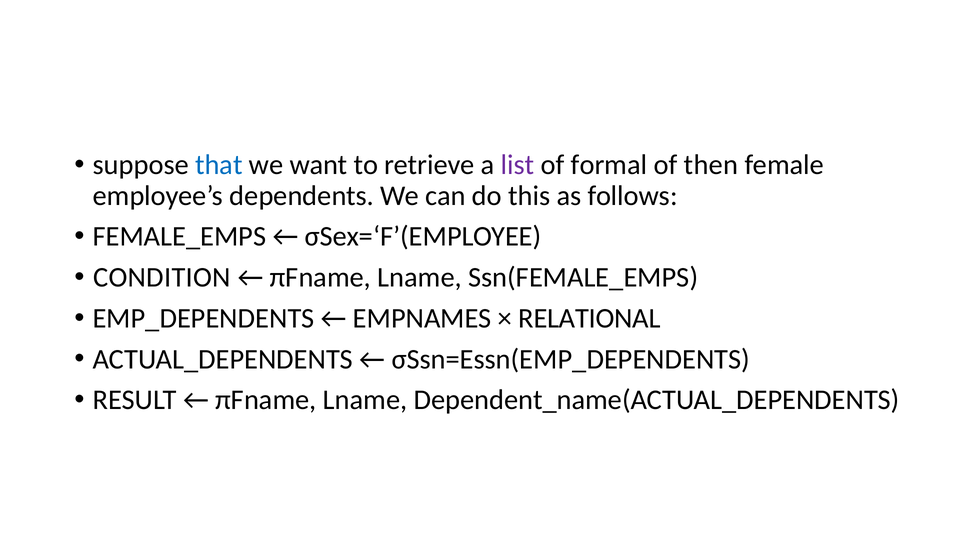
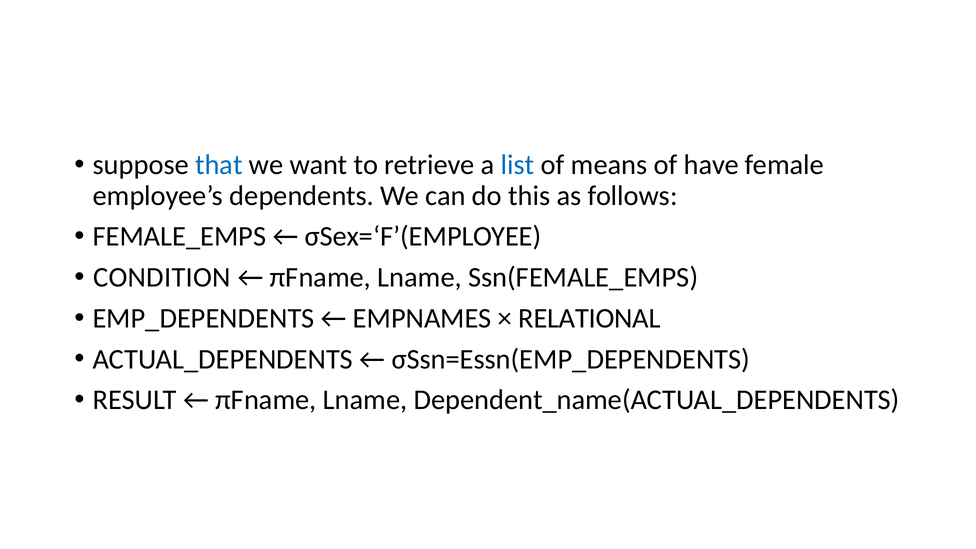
list colour: purple -> blue
formal: formal -> means
then: then -> have
